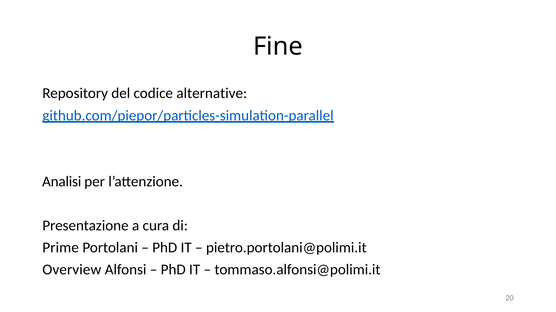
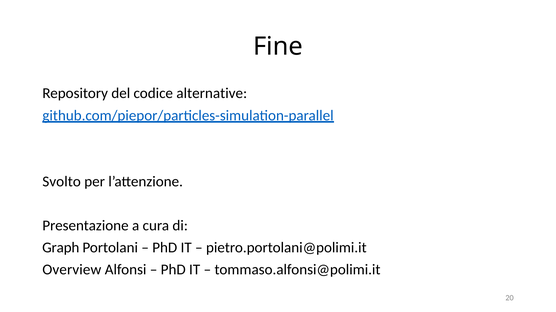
Analisi: Analisi -> Svolto
Prime: Prime -> Graph
